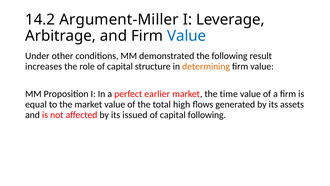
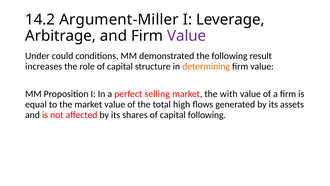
Value at (187, 36) colour: blue -> purple
other: other -> could
earlier: earlier -> selling
time: time -> with
issued: issued -> shares
